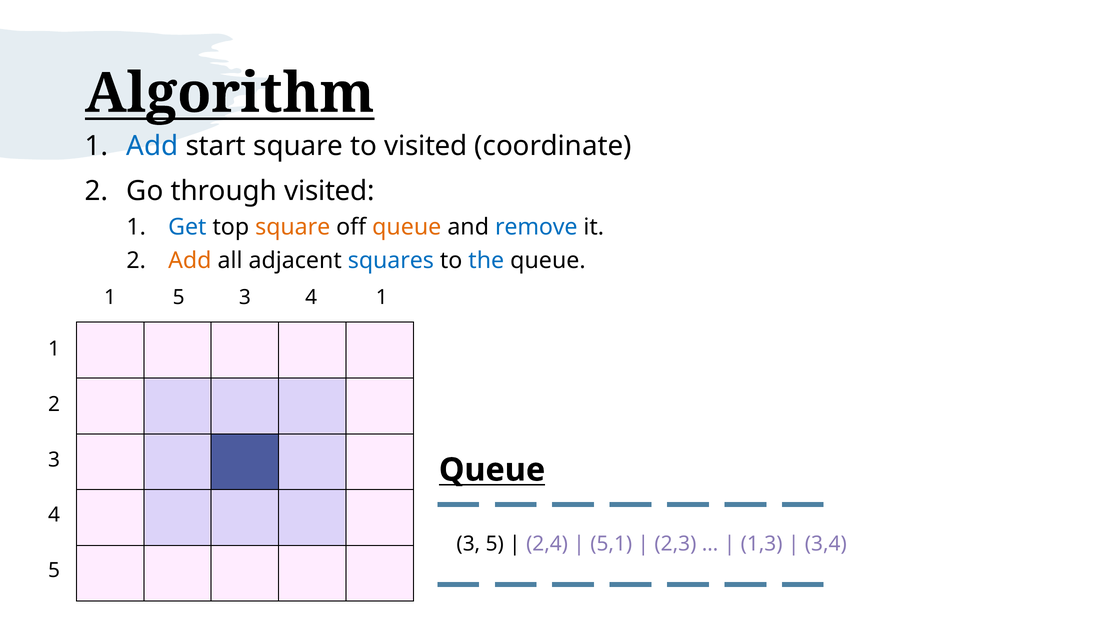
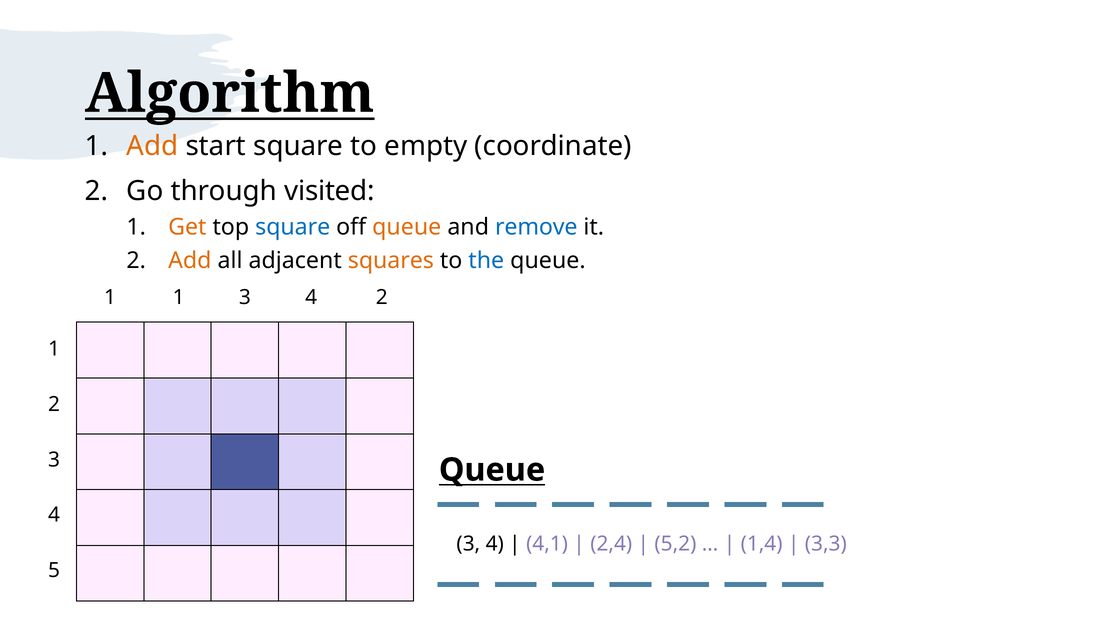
Add at (152, 146) colour: blue -> orange
to visited: visited -> empty
Get colour: blue -> orange
square at (293, 227) colour: orange -> blue
squares colour: blue -> orange
5 at (179, 297): 5 -> 1
4 1: 1 -> 2
5 at (495, 543): 5 -> 4
2,4: 2,4 -> 4,1
5,1: 5,1 -> 2,4
2,3: 2,3 -> 5,2
1,3: 1,3 -> 1,4
3,4: 3,4 -> 3,3
